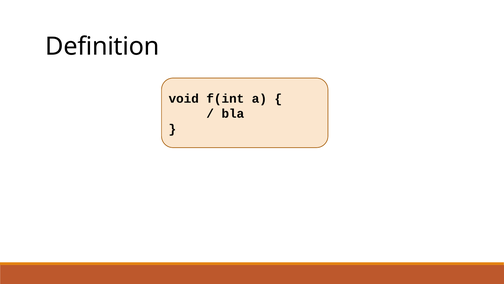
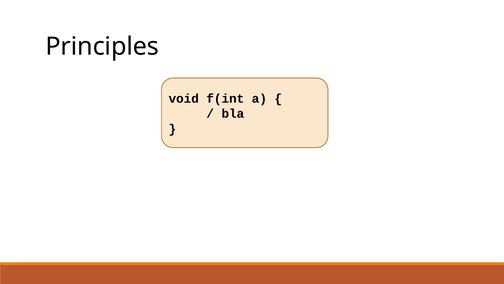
Definition: Definition -> Principles
